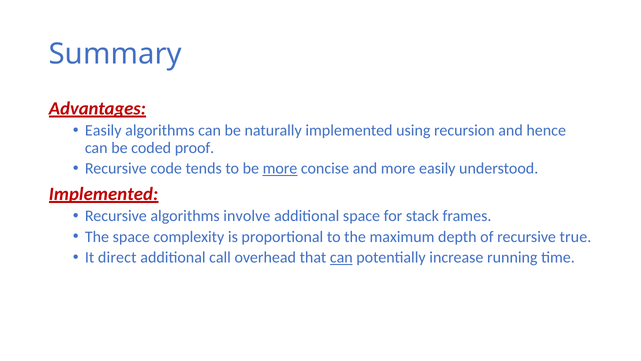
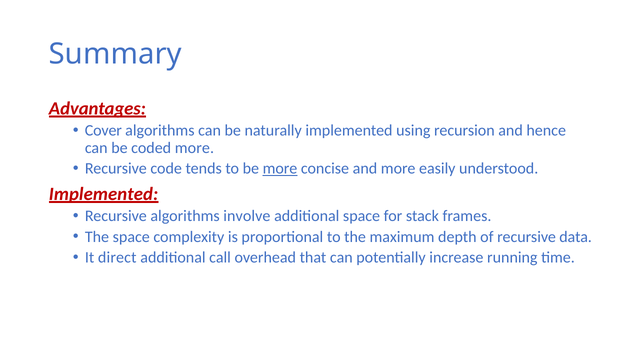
Easily at (103, 130): Easily -> Cover
coded proof: proof -> more
true: true -> data
can at (341, 257) underline: present -> none
